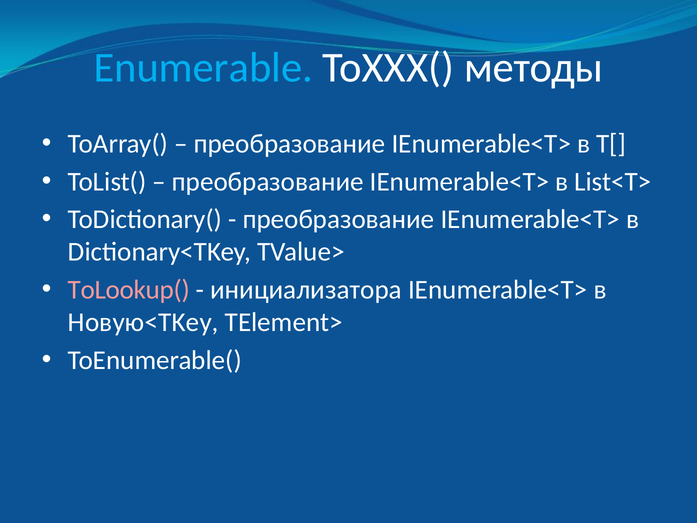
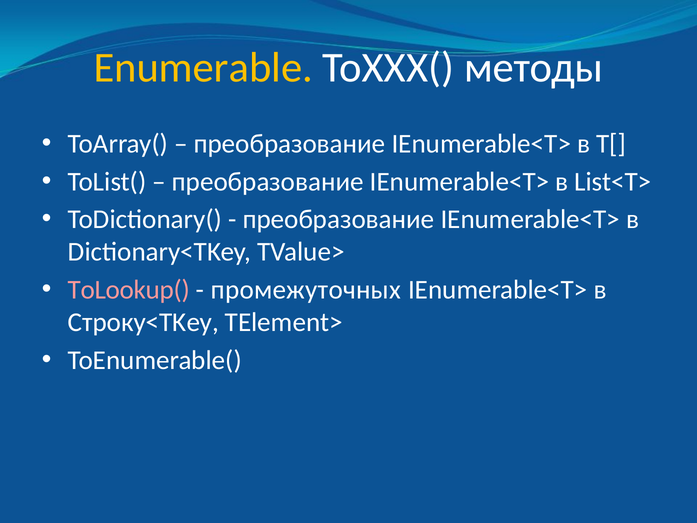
Enumerable colour: light blue -> yellow
инициализатора: инициализатора -> промежуточных
Новую<TKey: Новую<TKey -> Строку<TKey
